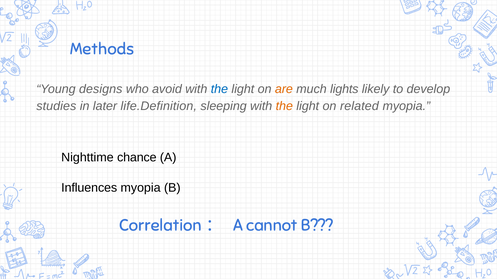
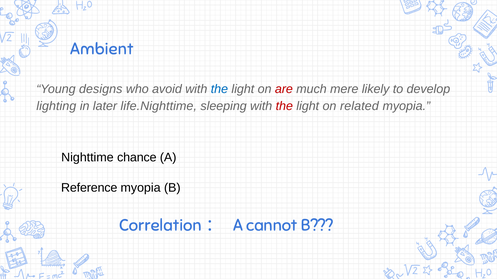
Methods: Methods -> Ambient
are colour: orange -> red
lights: lights -> mere
studies: studies -> lighting
life.Definition: life.Definition -> life.Nighttime
the at (284, 106) colour: orange -> red
Influences: Influences -> Reference
